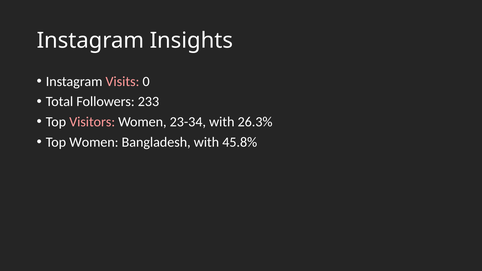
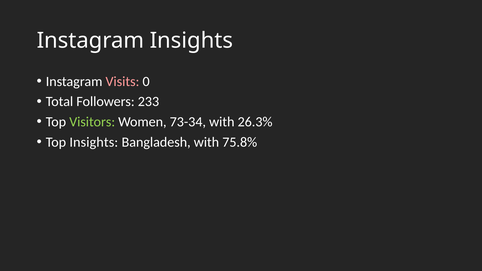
Visitors colour: pink -> light green
23-34: 23-34 -> 73-34
Top Women: Women -> Insights
45.8%: 45.8% -> 75.8%
